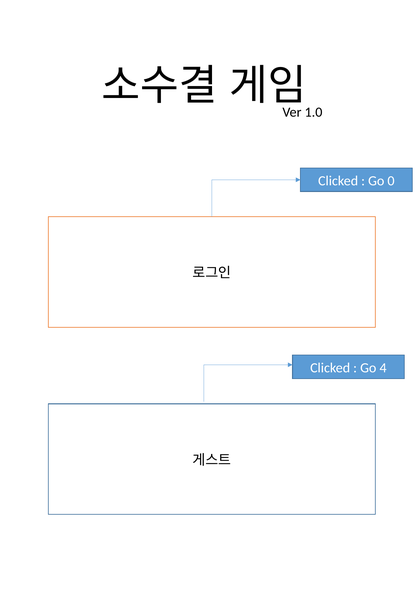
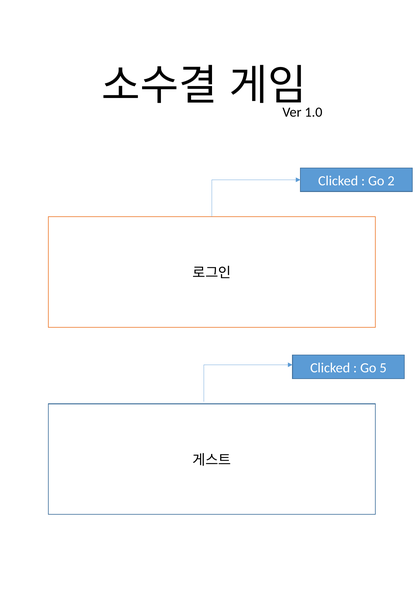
0: 0 -> 2
4: 4 -> 5
